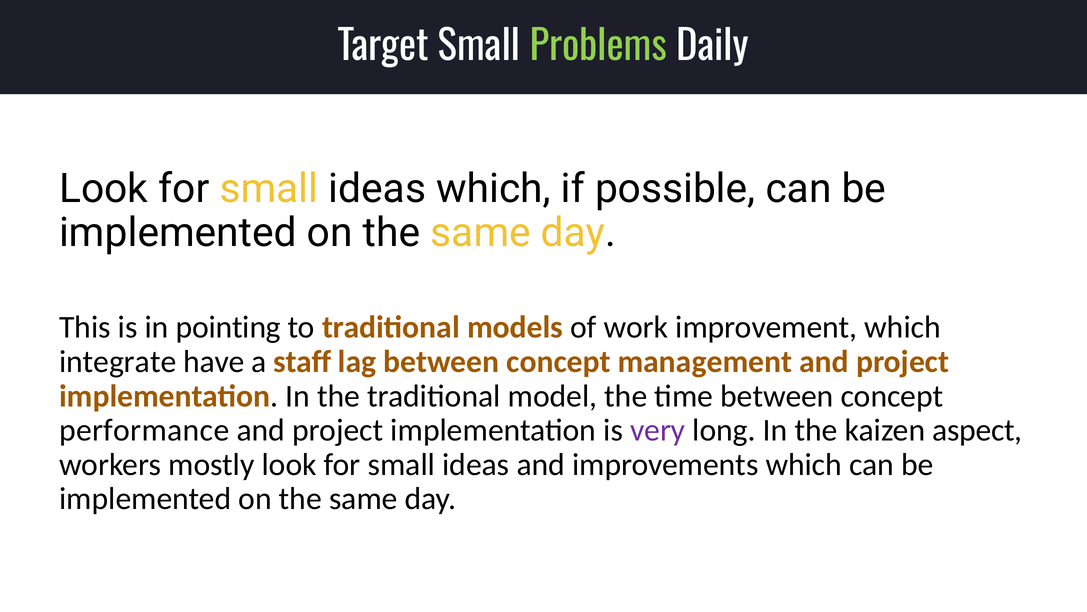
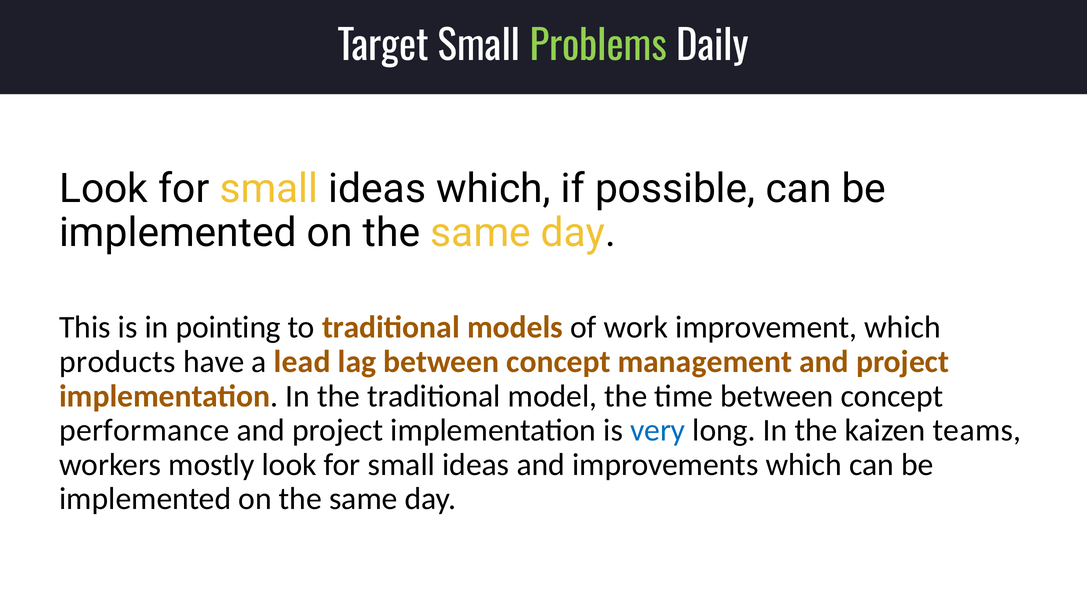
integrate: integrate -> products
staff: staff -> lead
very colour: purple -> blue
aspect: aspect -> teams
